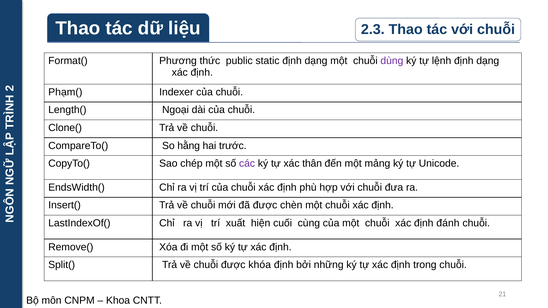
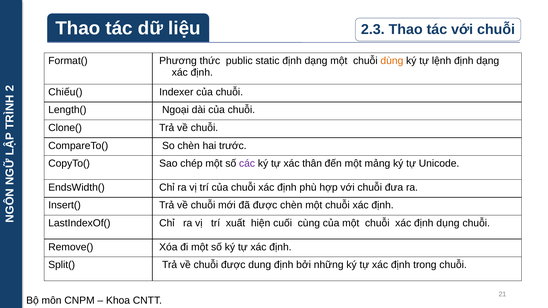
dùng colour: purple -> orange
Phạm(: Phạm( -> Chiếu(
So hằng: hằng -> chèn
đánh: đánh -> dụng
khóa: khóa -> dung
